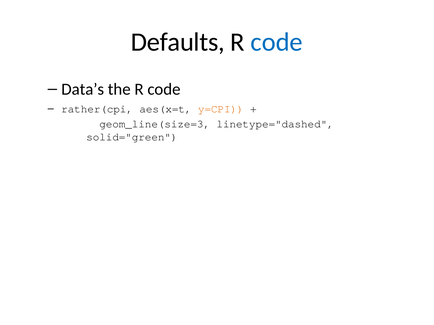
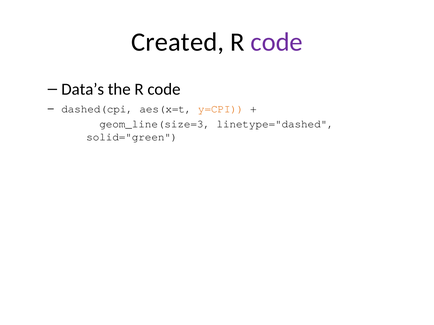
Defaults: Defaults -> Created
code at (277, 42) colour: blue -> purple
rather(cpi: rather(cpi -> dashed(cpi
